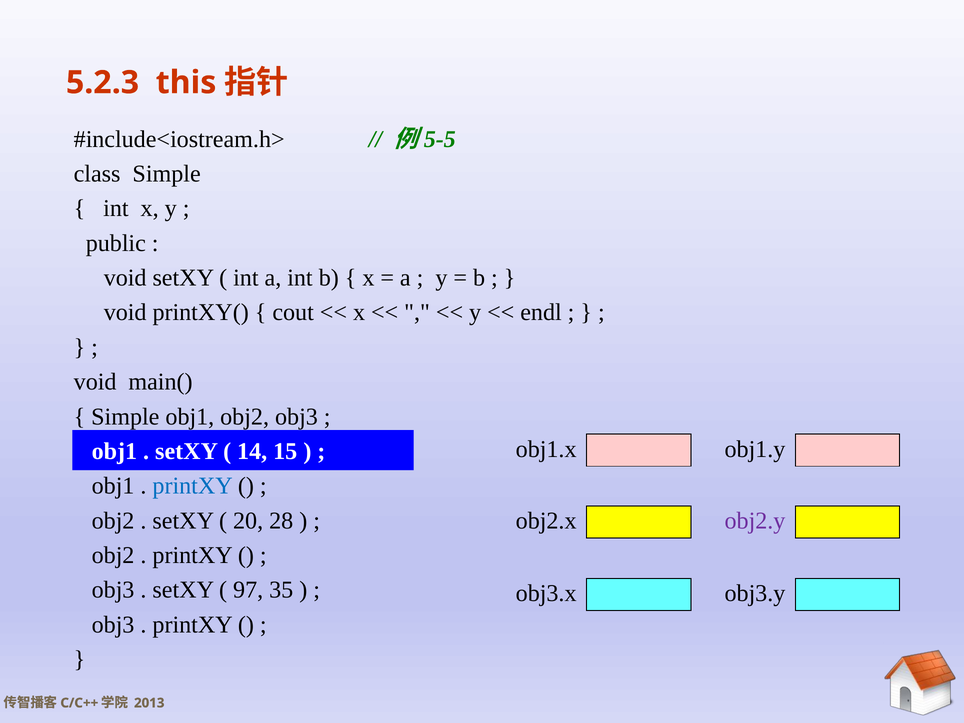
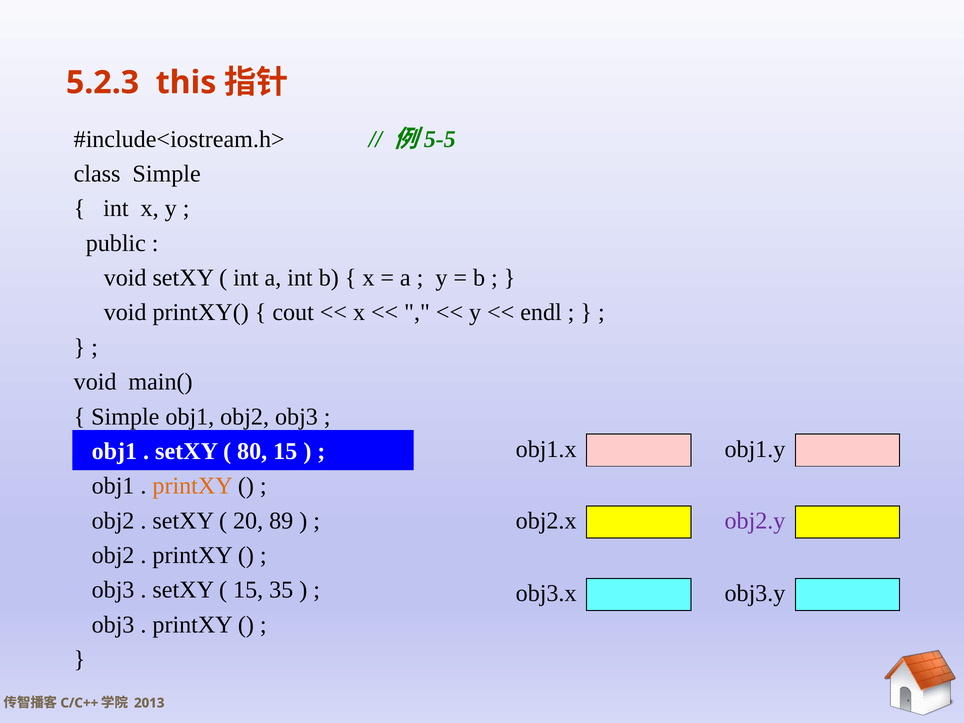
14: 14 -> 80
printXY at (193, 486) colour: blue -> orange
28: 28 -> 89
97 at (248, 590): 97 -> 15
